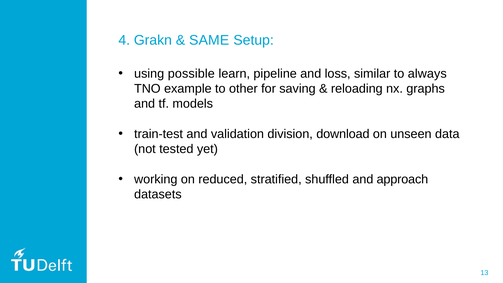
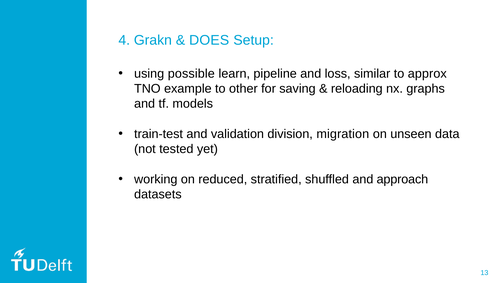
SAME: SAME -> DOES
always: always -> approx
download: download -> migration
